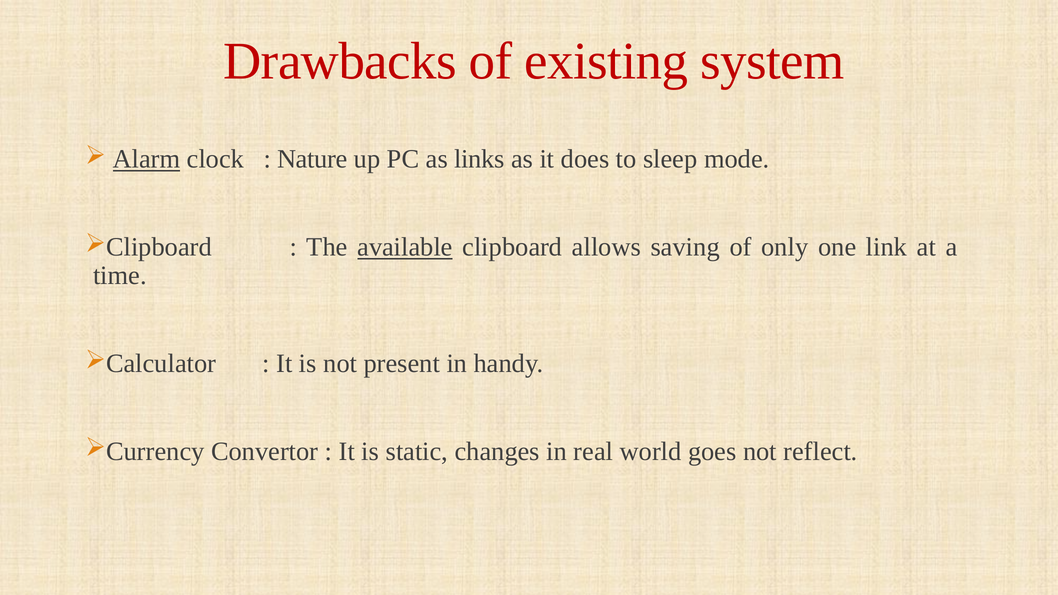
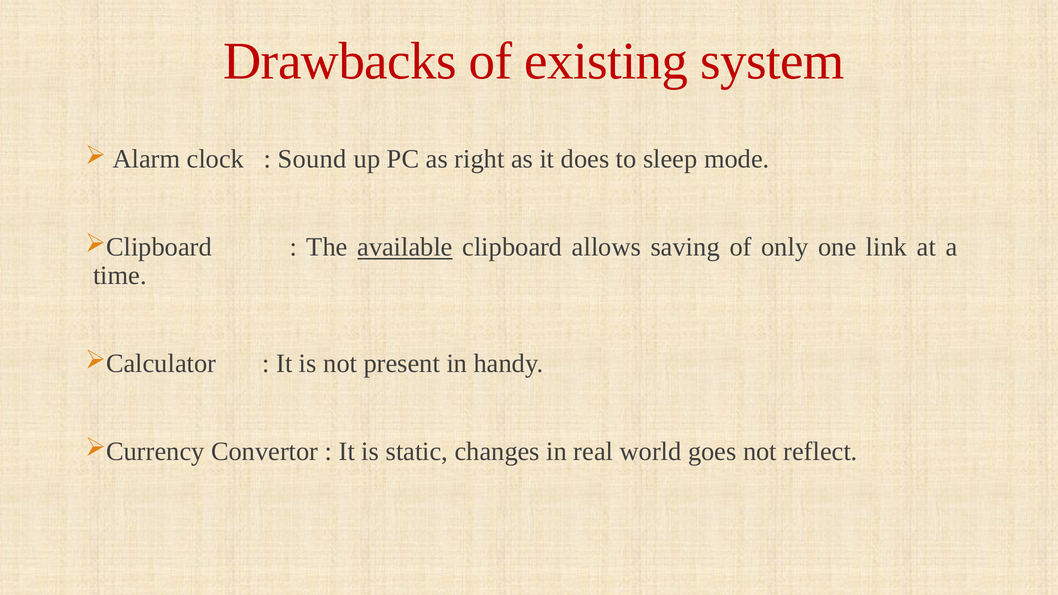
Alarm underline: present -> none
Nature: Nature -> Sound
links: links -> right
